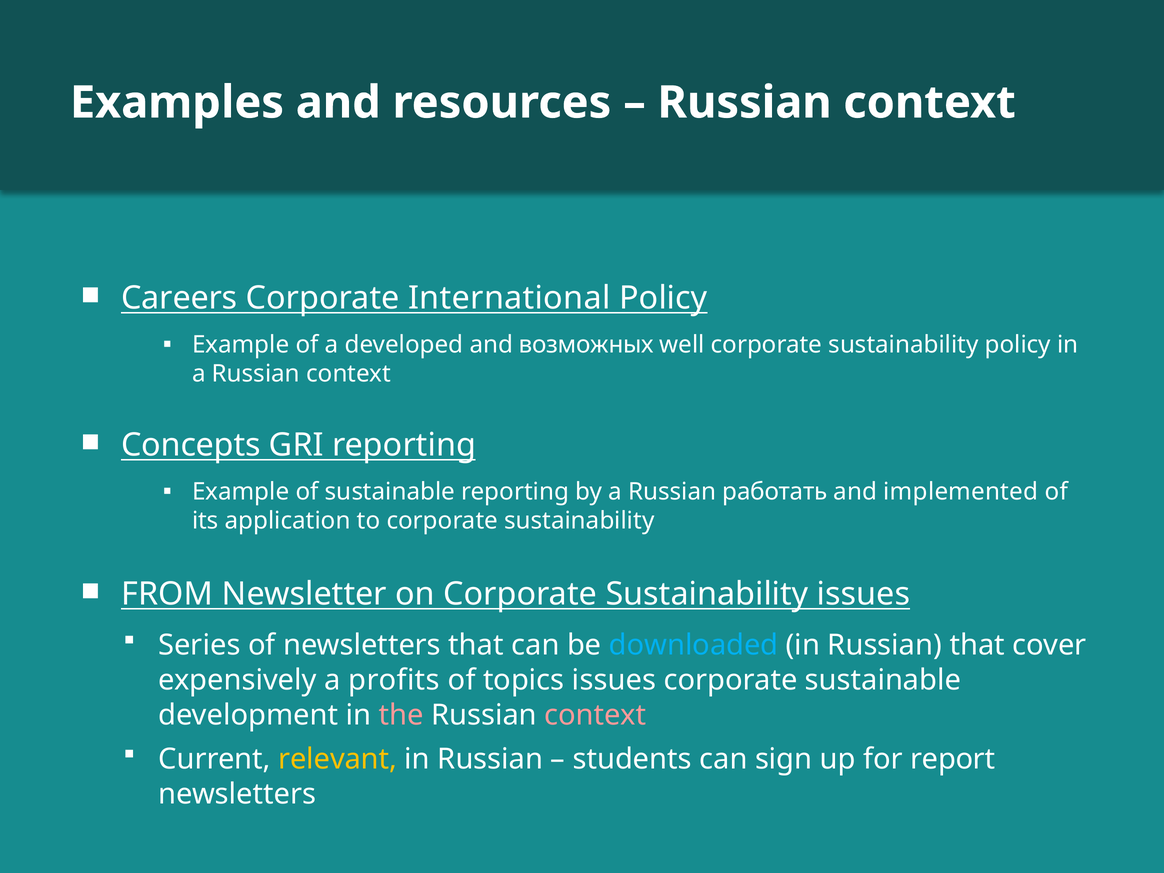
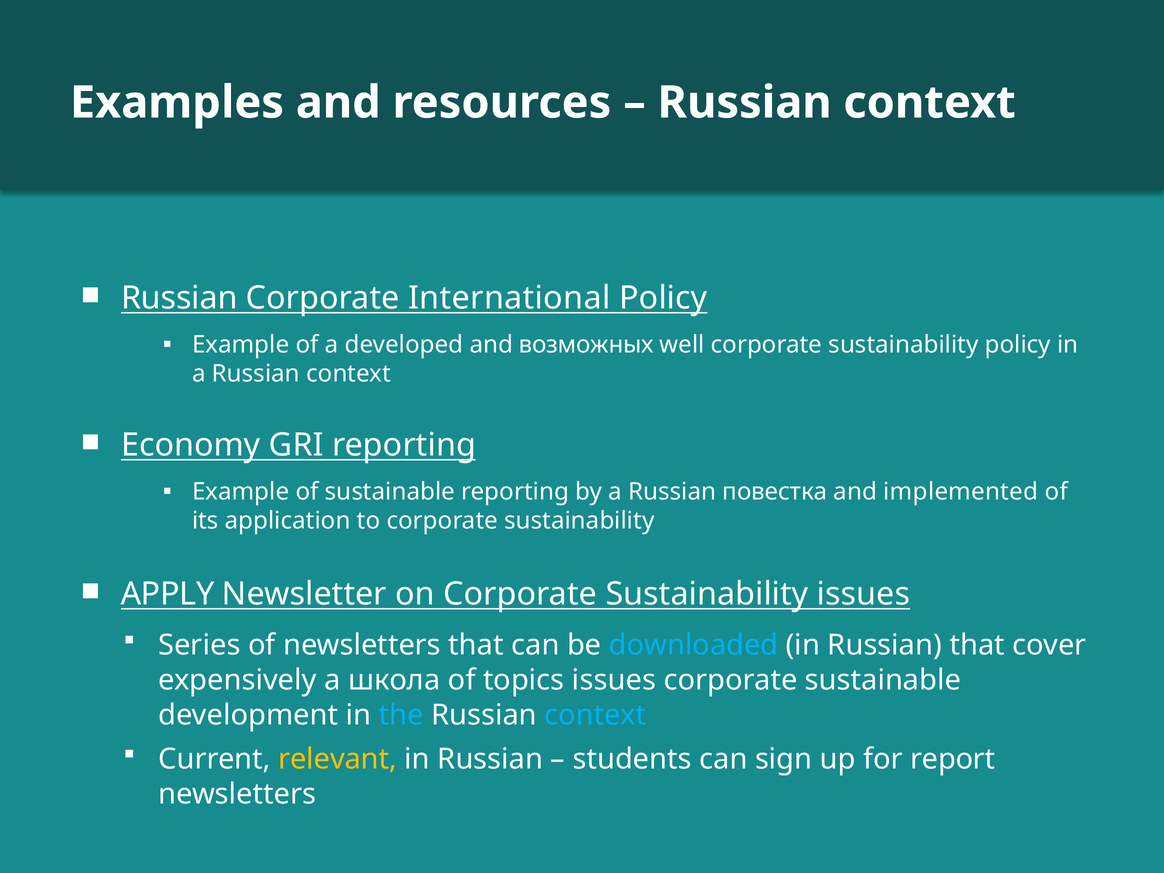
Careers at (179, 298): Careers -> Russian
Concepts: Concepts -> Economy
работать: работать -> повестка
FROM: FROM -> APPLY
profits: profits -> школа
the colour: pink -> light blue
context at (595, 715) colour: pink -> light blue
